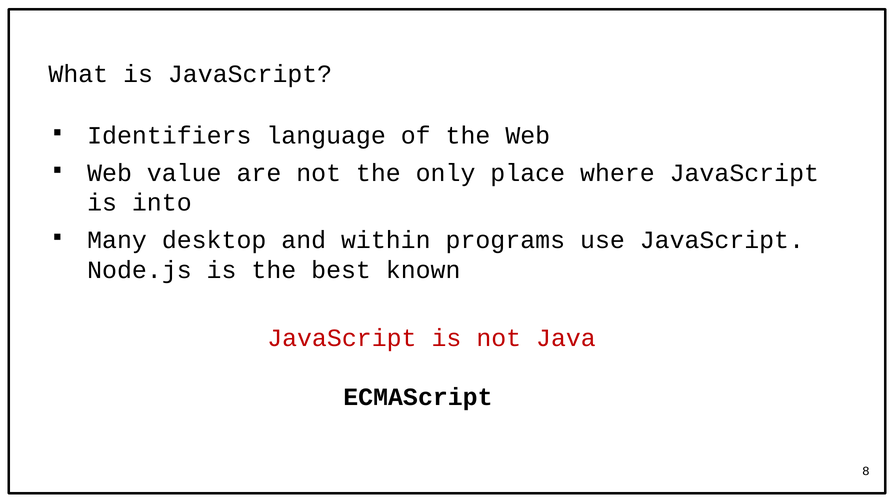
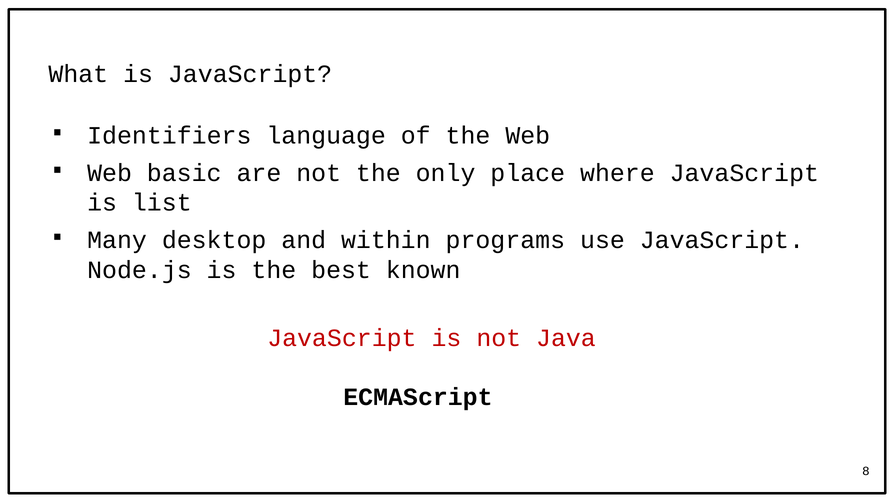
value: value -> basic
into: into -> list
